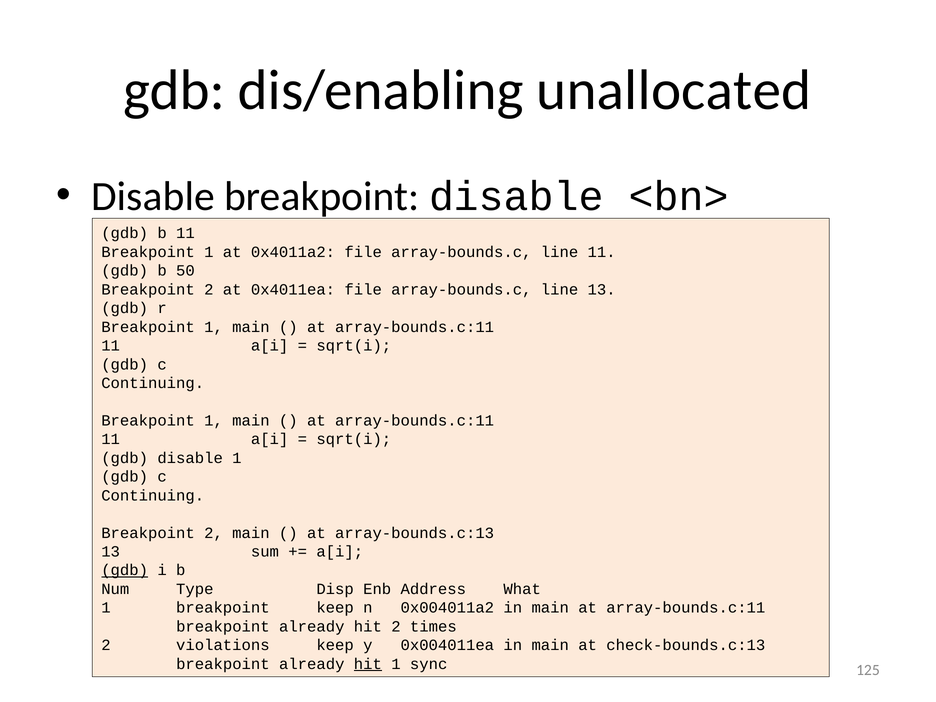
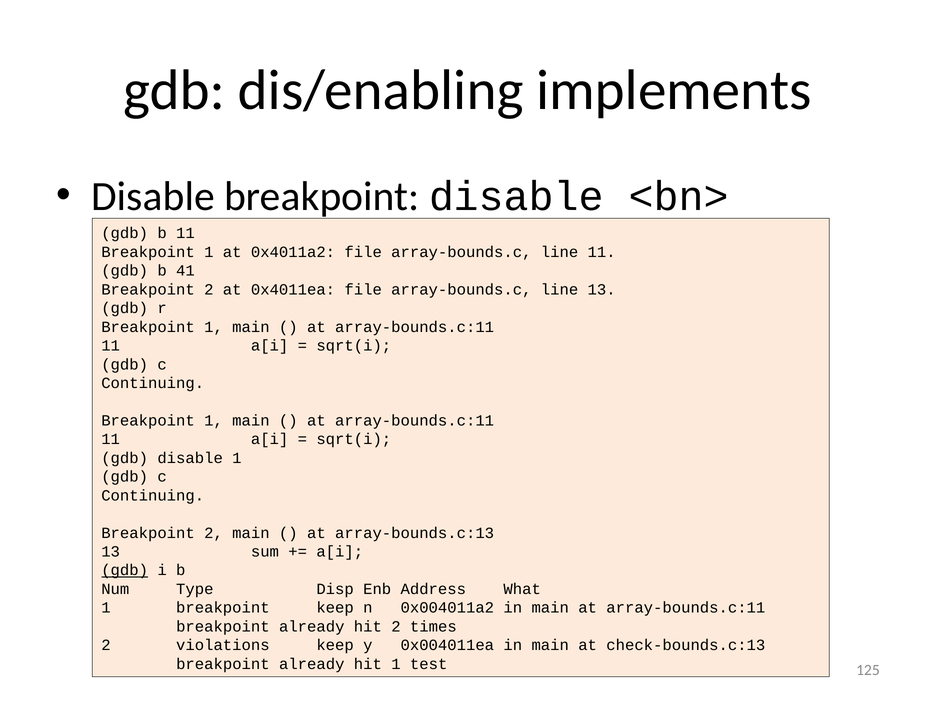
unallocated: unallocated -> implements
50: 50 -> 41
hit at (368, 664) underline: present -> none
sync: sync -> test
